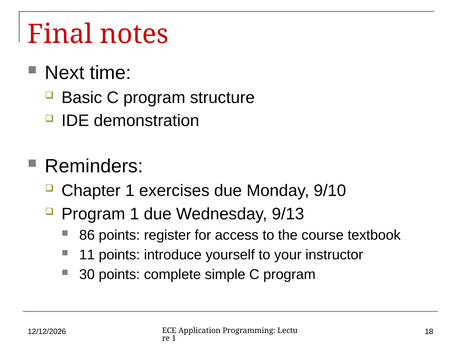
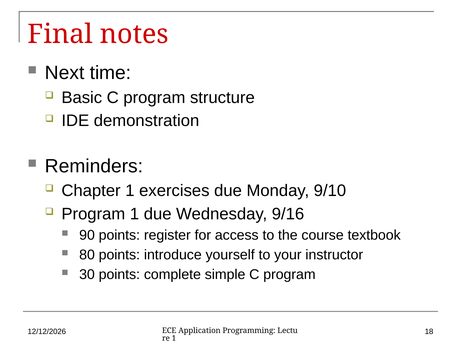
9/13: 9/13 -> 9/16
86: 86 -> 90
11: 11 -> 80
